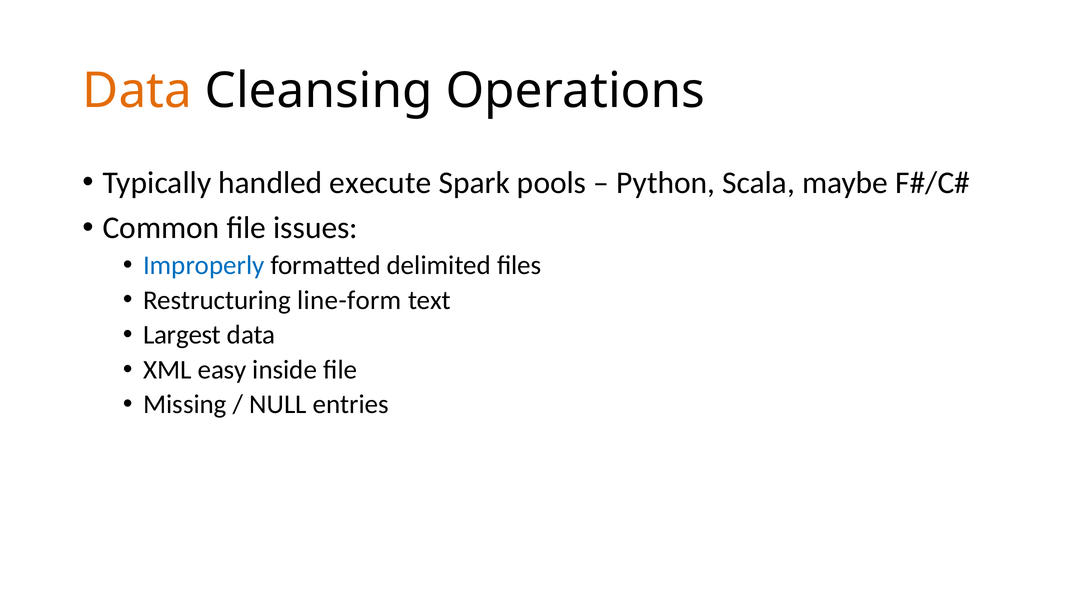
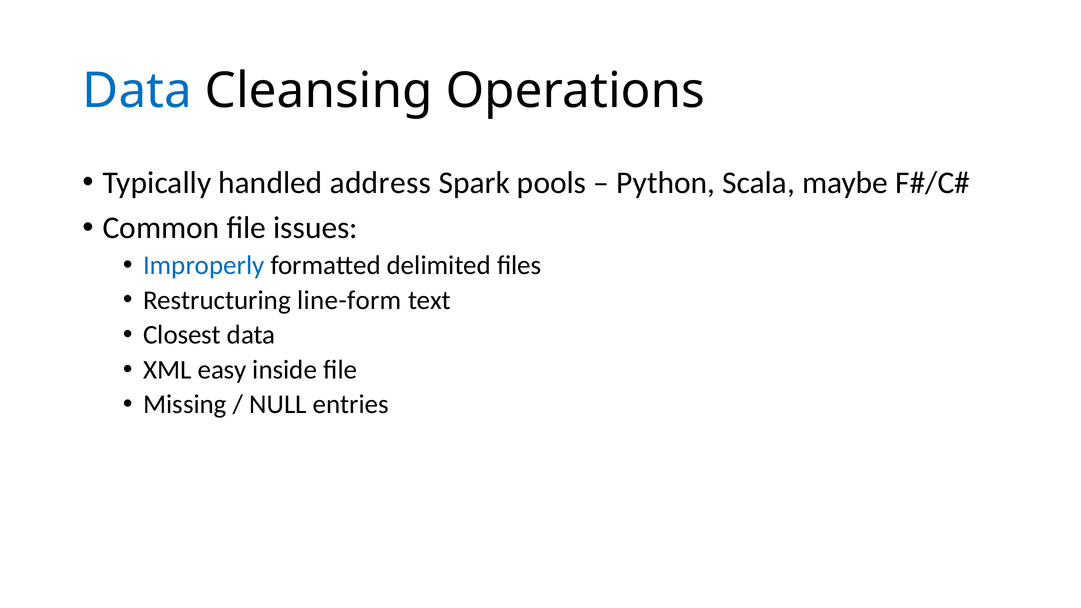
Data at (137, 91) colour: orange -> blue
execute: execute -> address
Largest: Largest -> Closest
